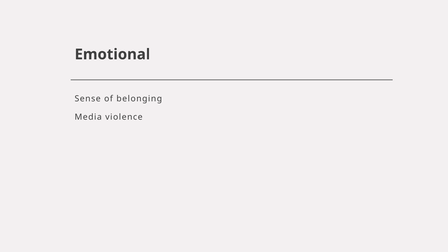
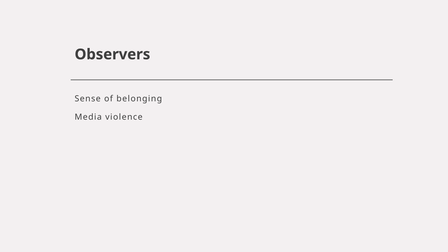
Emotional: Emotional -> Observers
